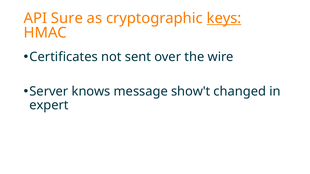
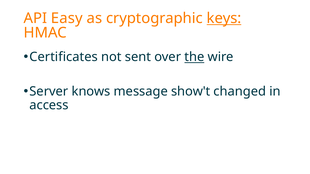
Sure: Sure -> Easy
the underline: none -> present
expert: expert -> access
